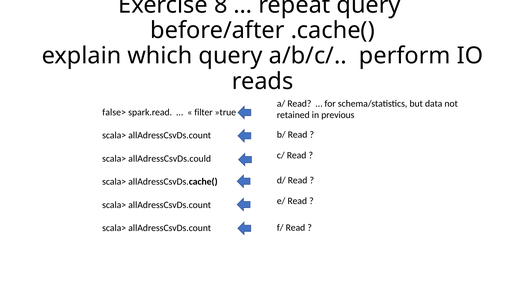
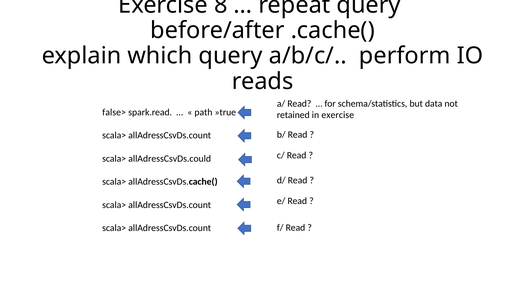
filter: filter -> path
in previous: previous -> exercise
